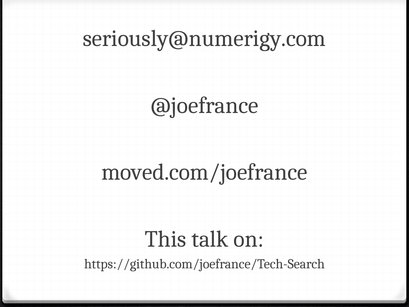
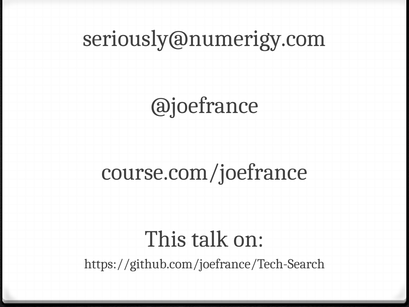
moved.com/joefrance: moved.com/joefrance -> course.com/joefrance
